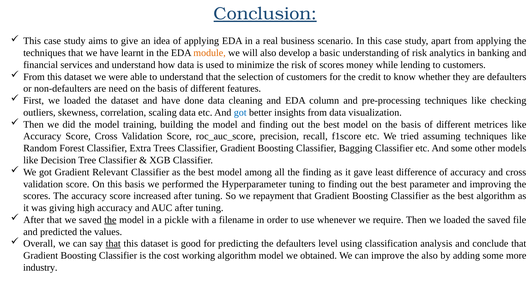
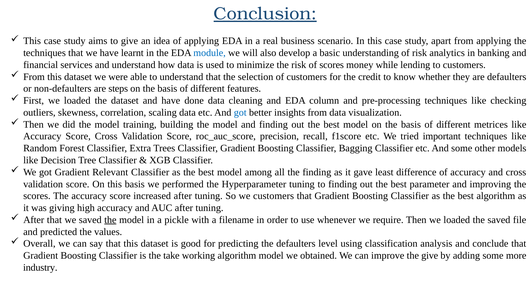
module colour: orange -> blue
need: need -> steps
assuming: assuming -> important
we repayment: repayment -> customers
that at (113, 244) underline: present -> none
cost: cost -> take
the also: also -> give
